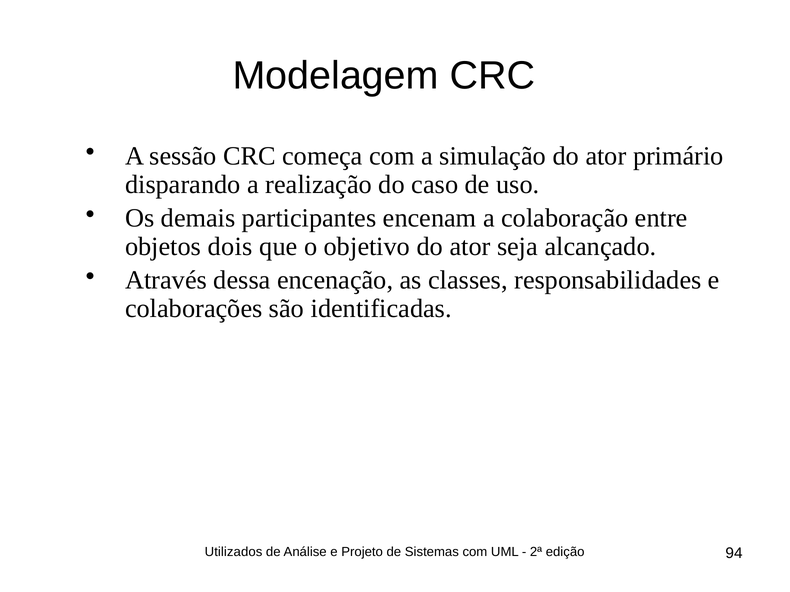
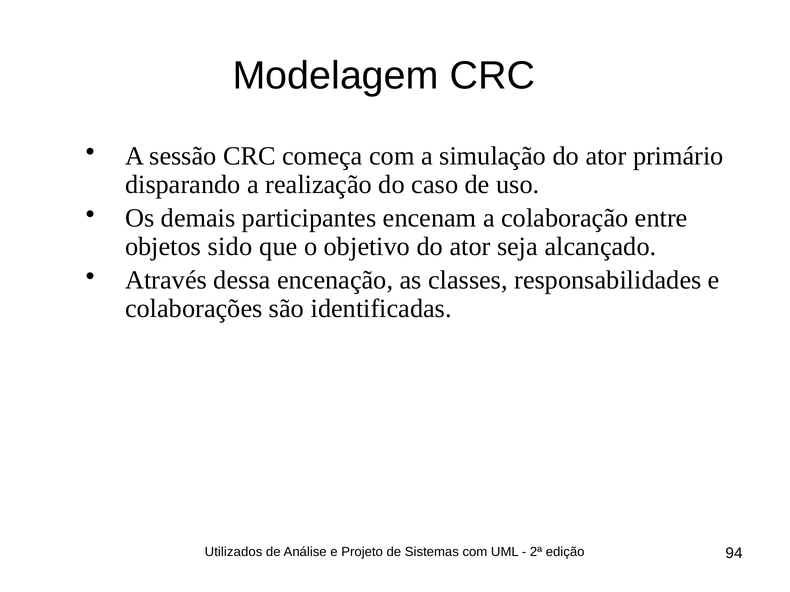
dois: dois -> sido
